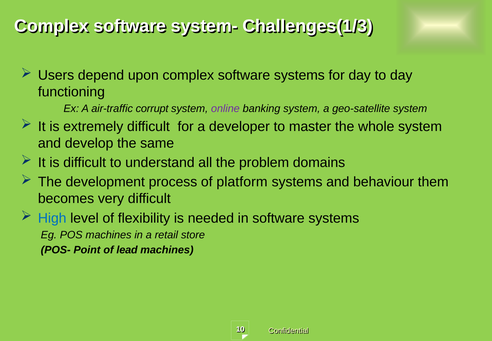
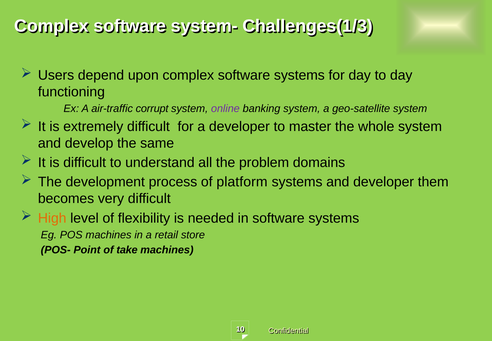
and behaviour: behaviour -> developer
High colour: blue -> orange
lead: lead -> take
